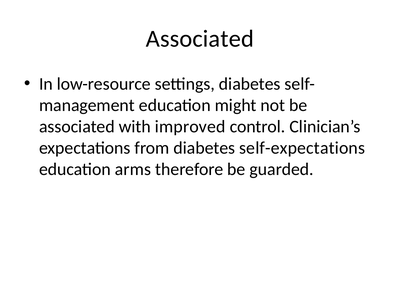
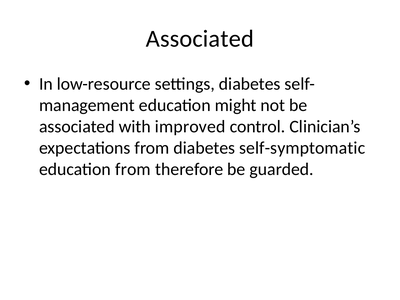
self-expectations: self-expectations -> self-symptomatic
education arms: arms -> from
